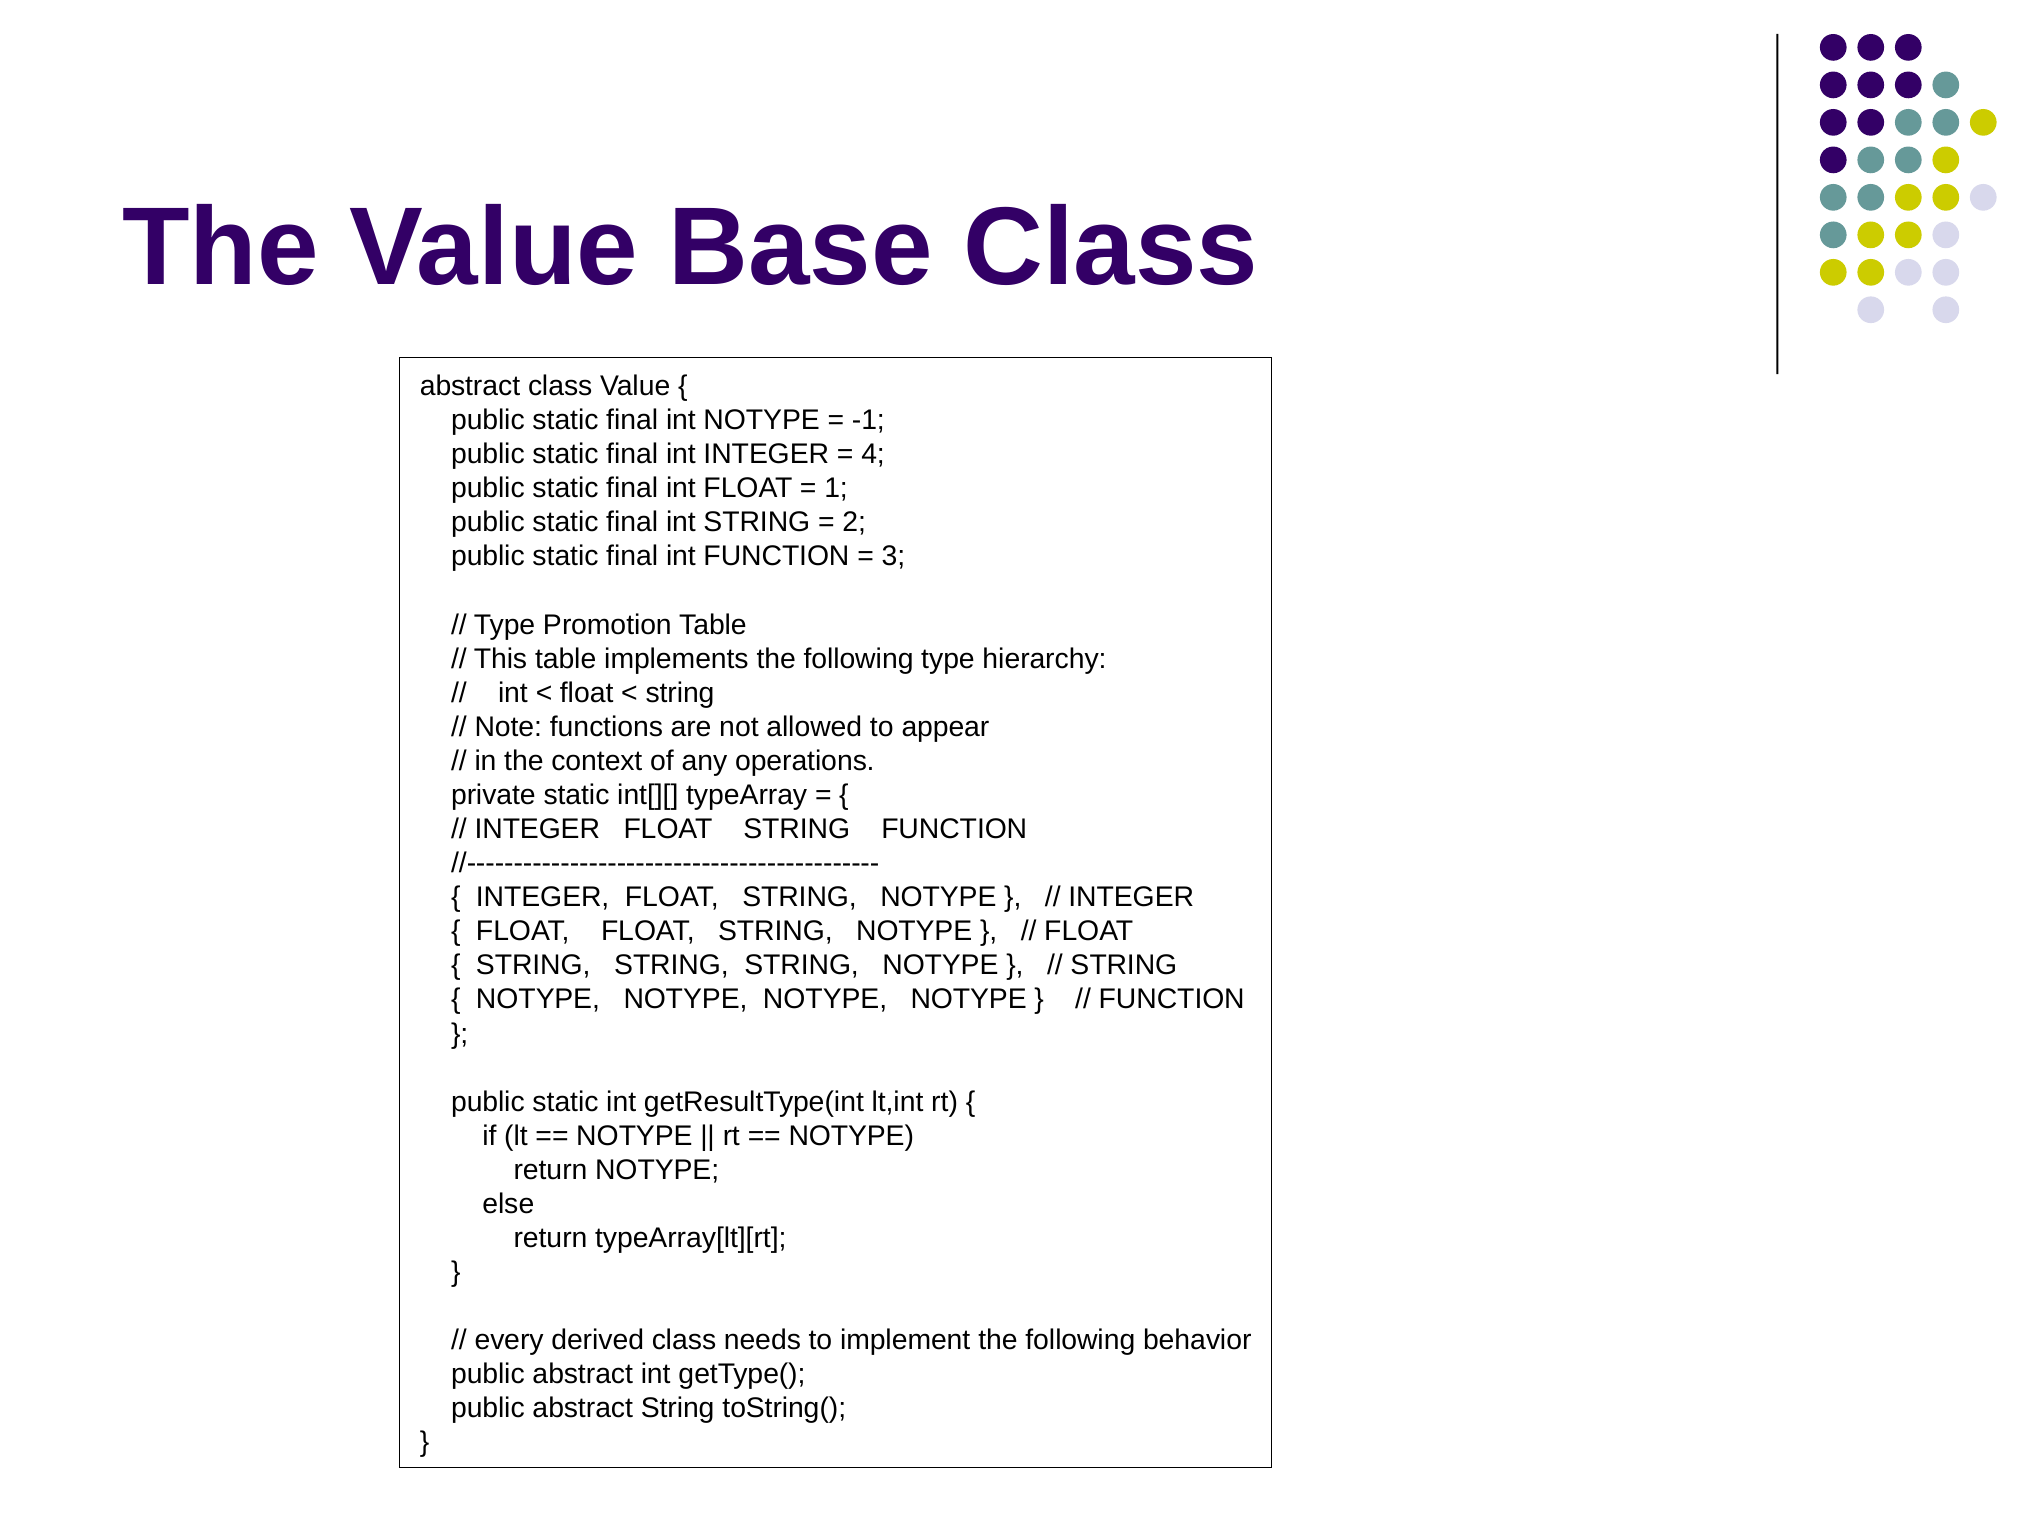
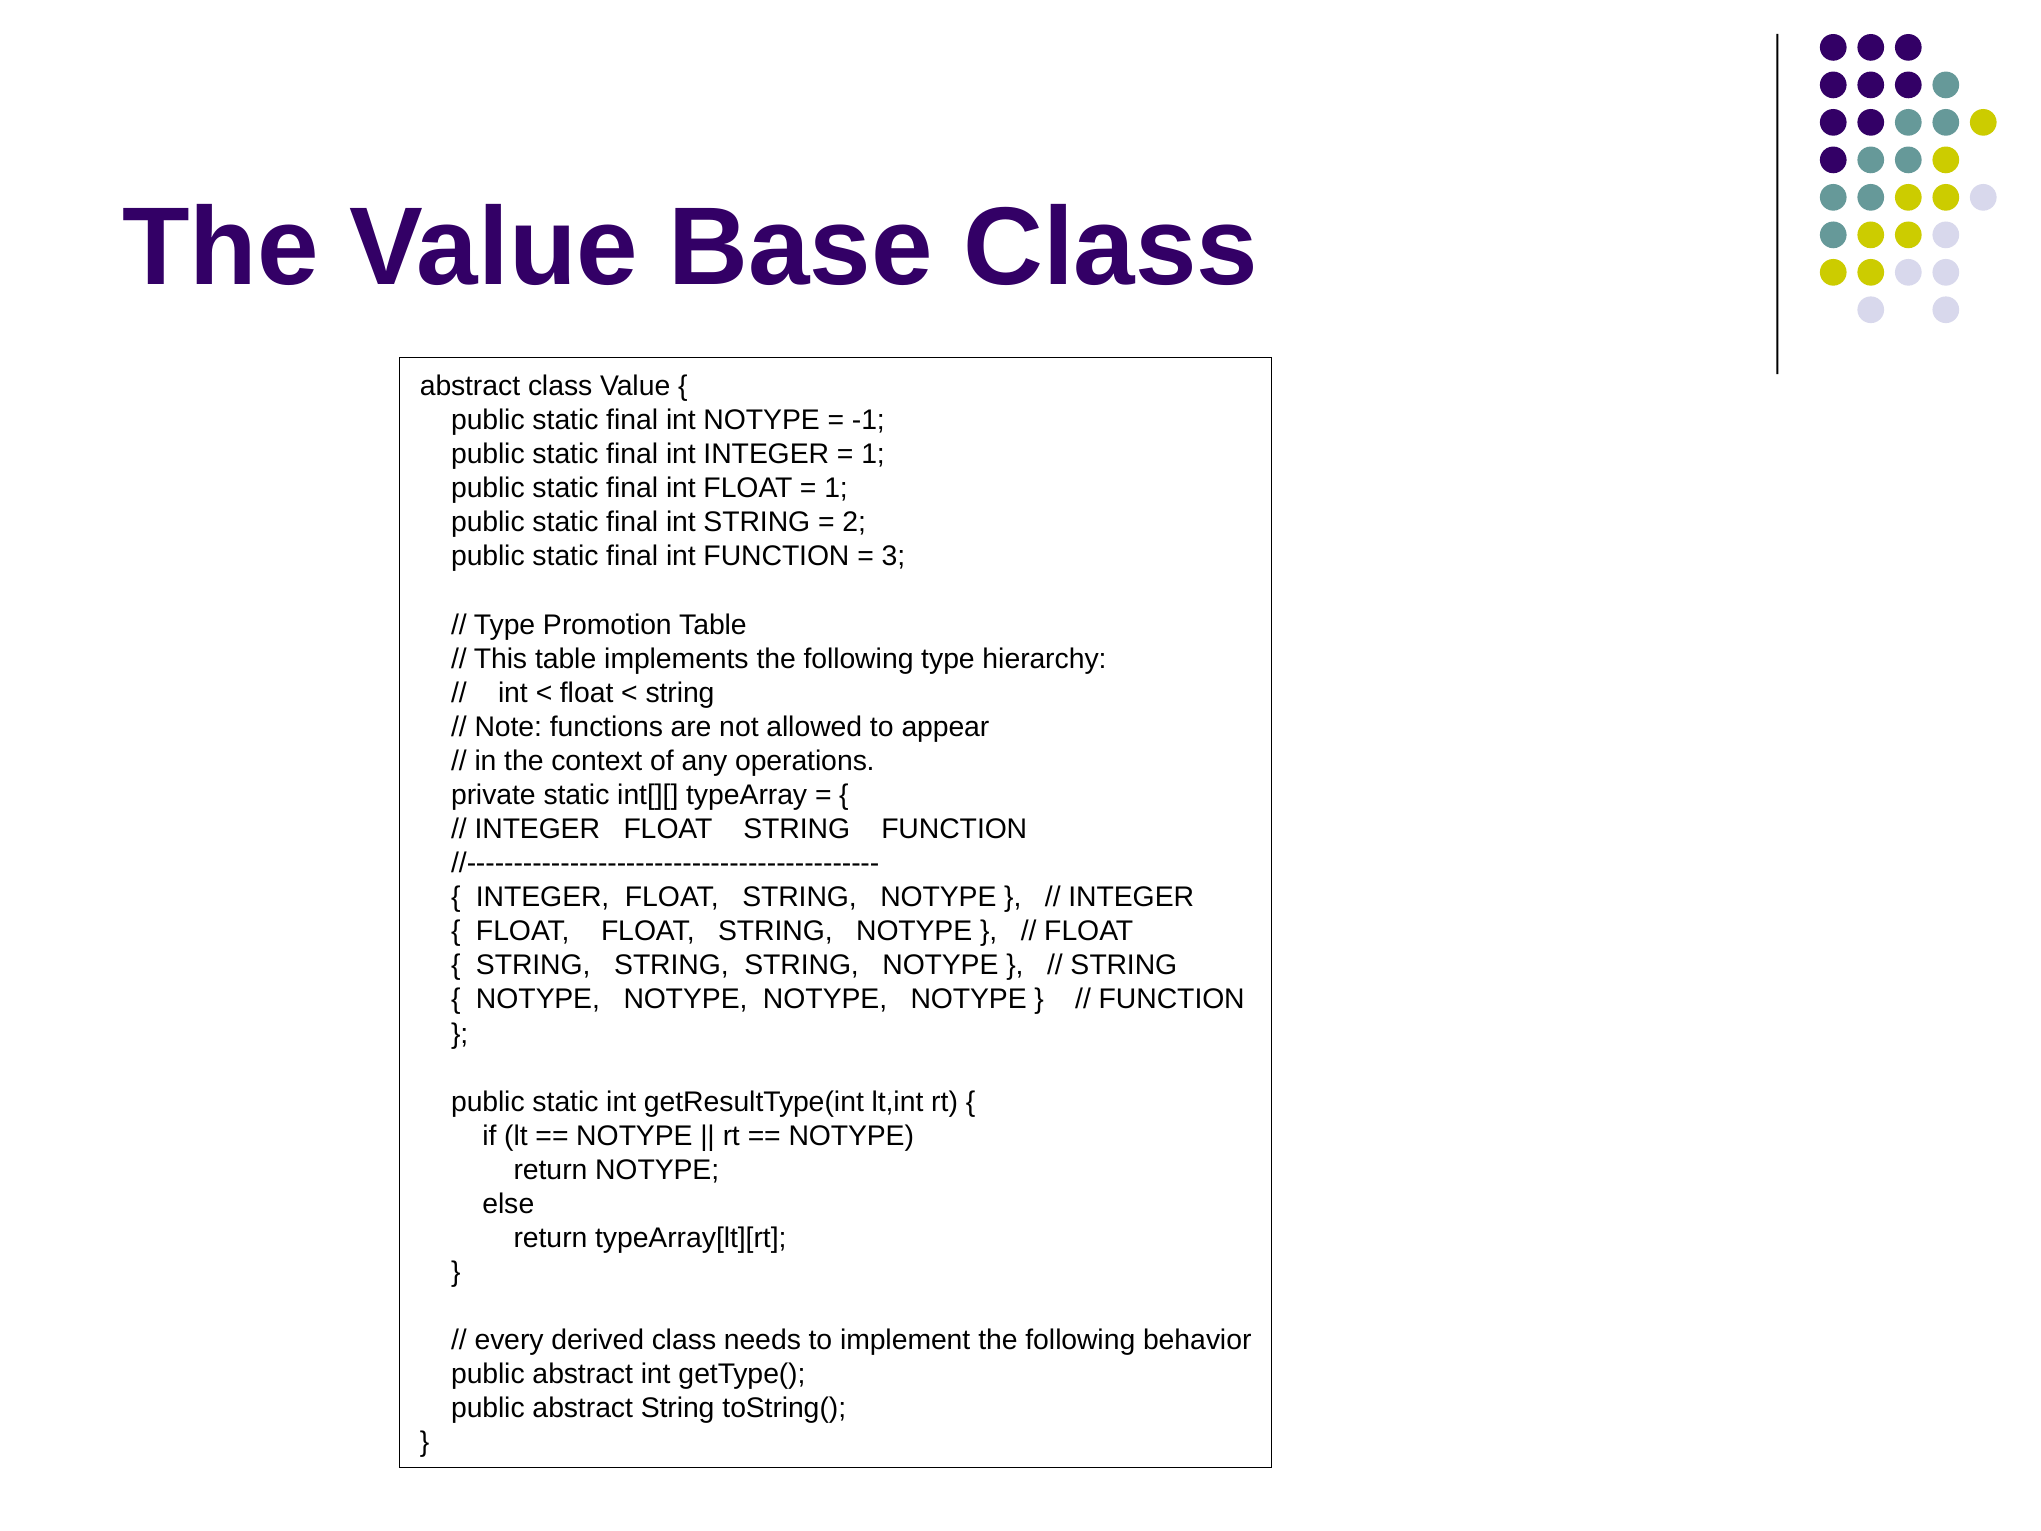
4 at (873, 454): 4 -> 1
